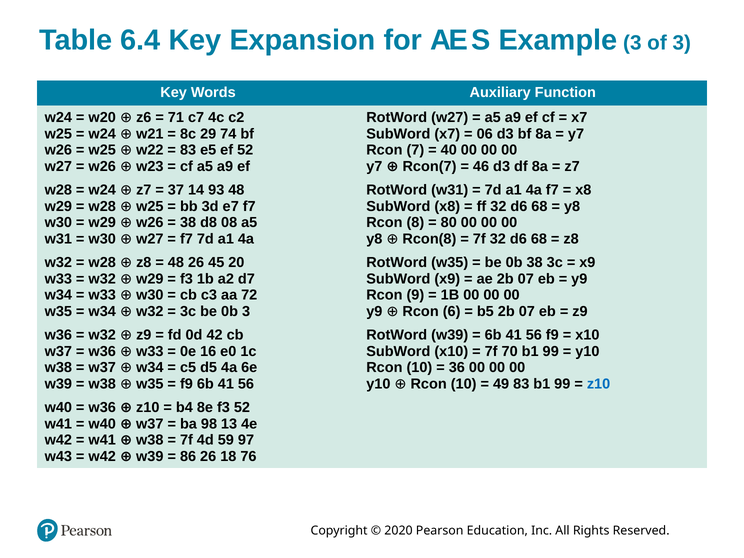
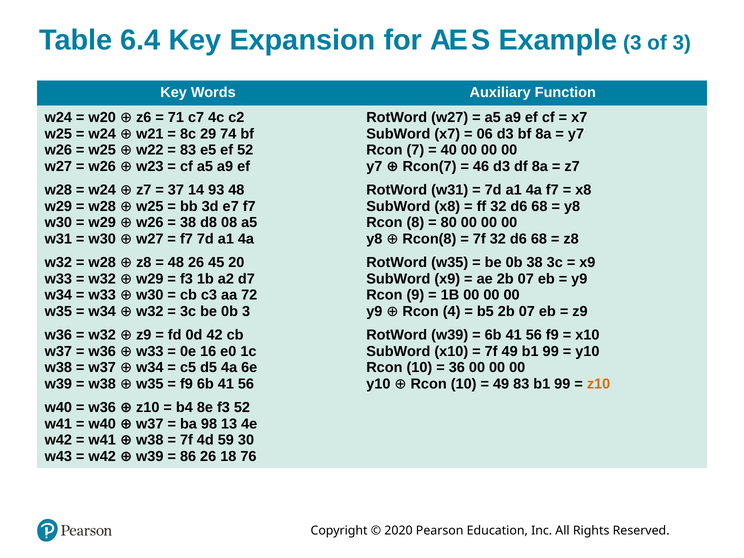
6: 6 -> 4
7f 70: 70 -> 49
z10 at (599, 384) colour: blue -> orange
97: 97 -> 30
